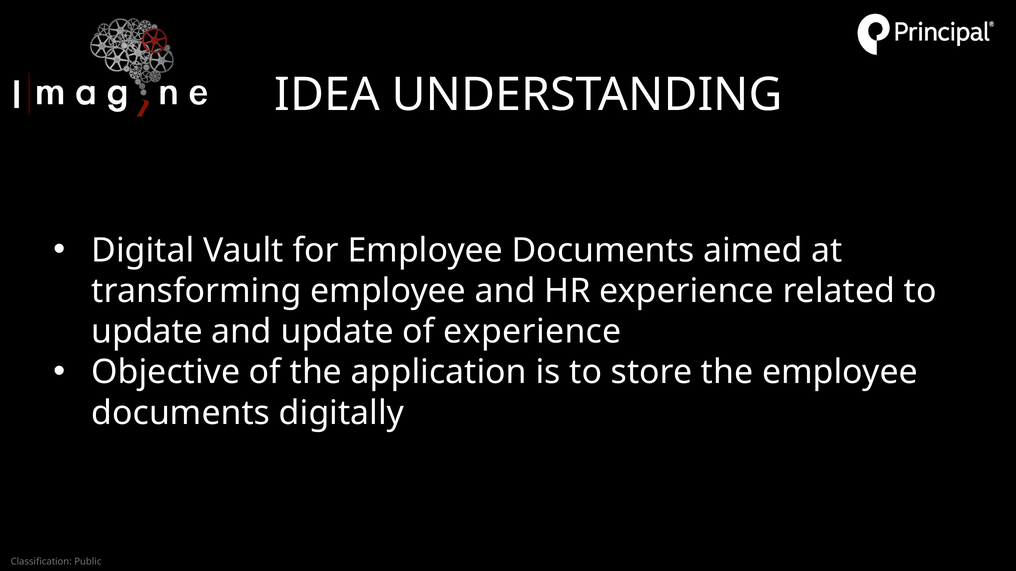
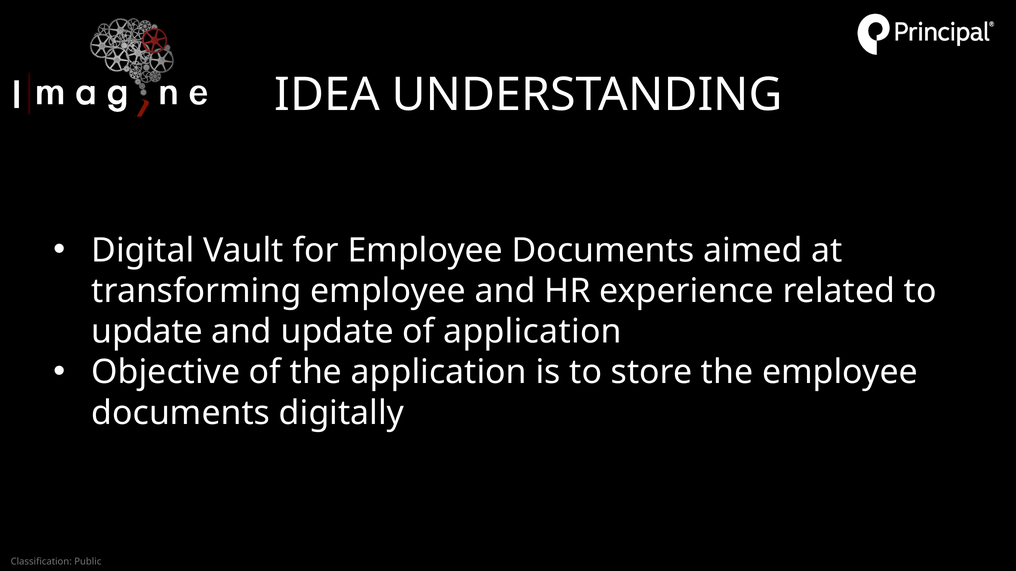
of experience: experience -> application
